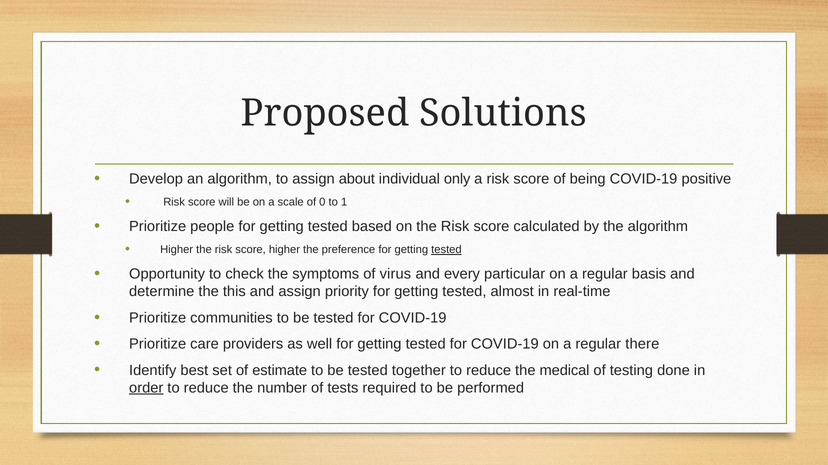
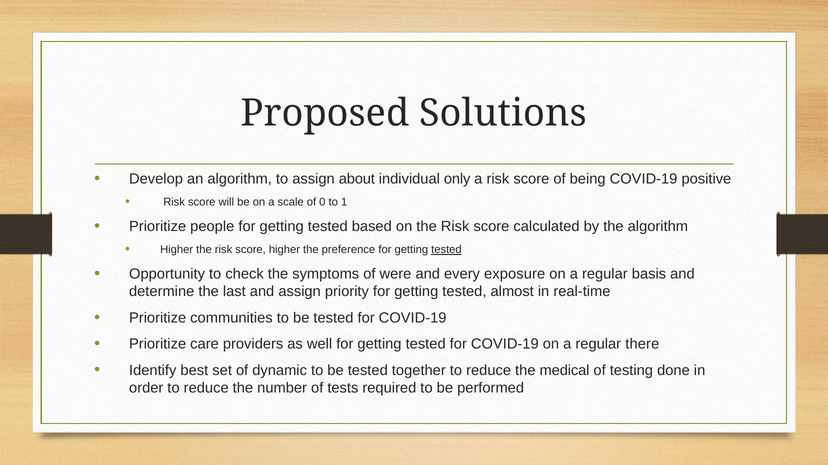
virus: virus -> were
particular: particular -> exposure
this: this -> last
estimate: estimate -> dynamic
order underline: present -> none
